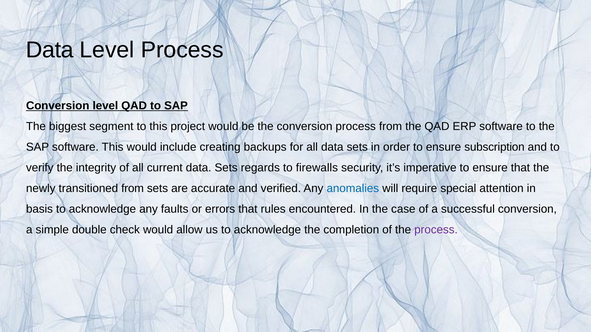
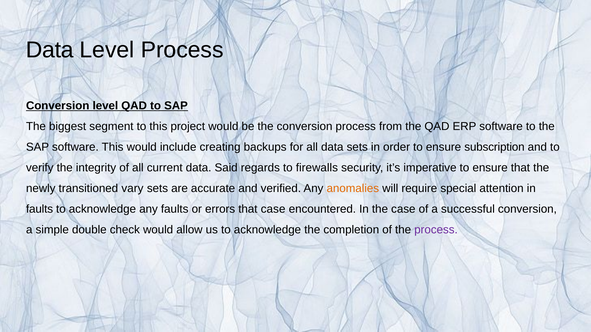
current data Sets: Sets -> Said
transitioned from: from -> vary
anomalies colour: blue -> orange
basis at (39, 209): basis -> faults
that rules: rules -> case
